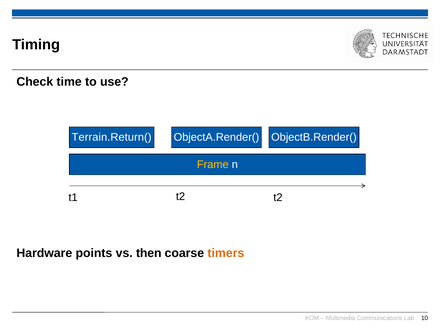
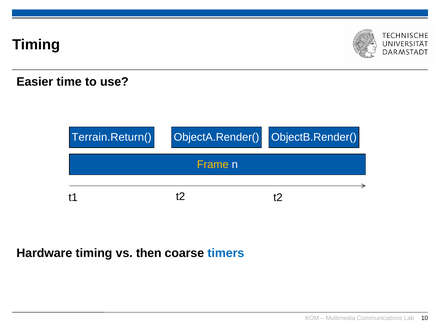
Check: Check -> Easier
Hardware points: points -> timing
timers colour: orange -> blue
